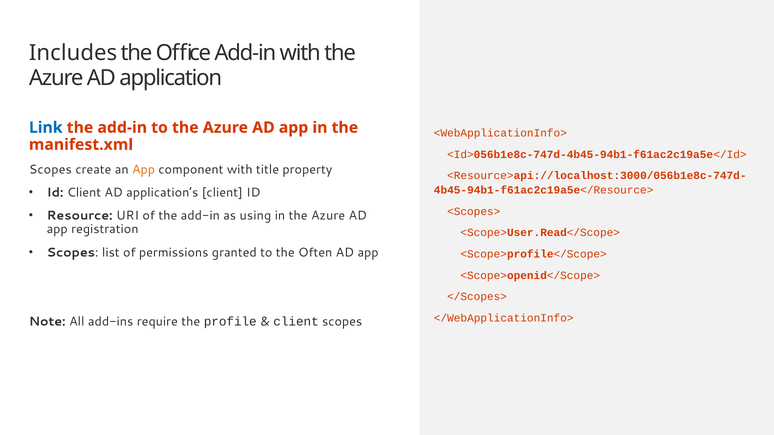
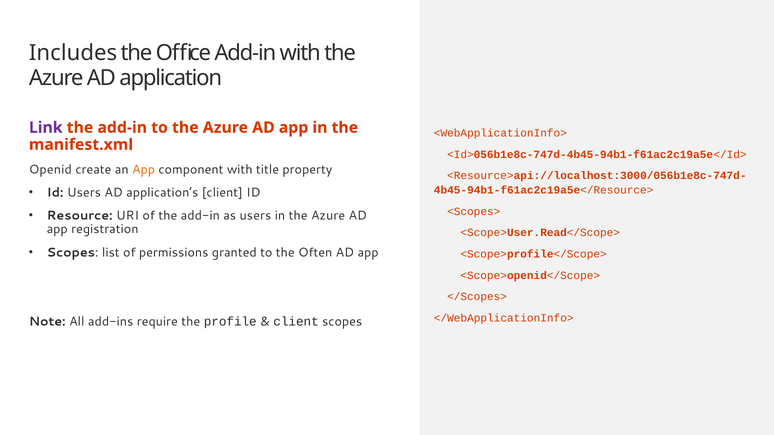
Link colour: blue -> purple
Scopes at (50, 170): Scopes -> Openid
Id Client: Client -> Users
as using: using -> users
